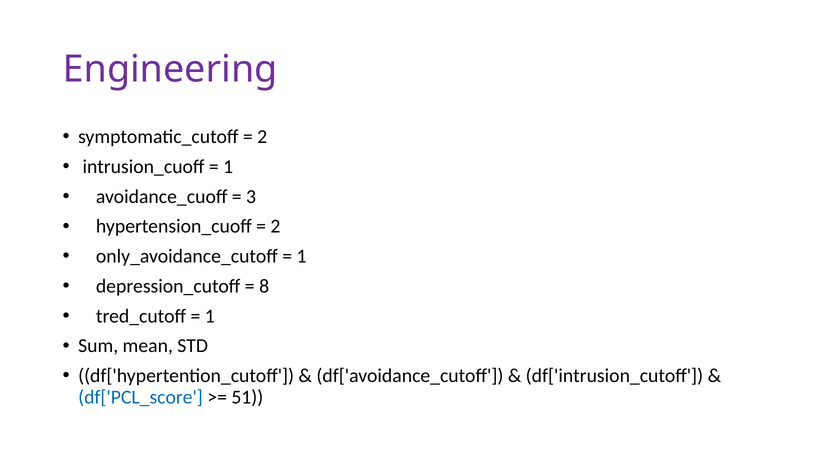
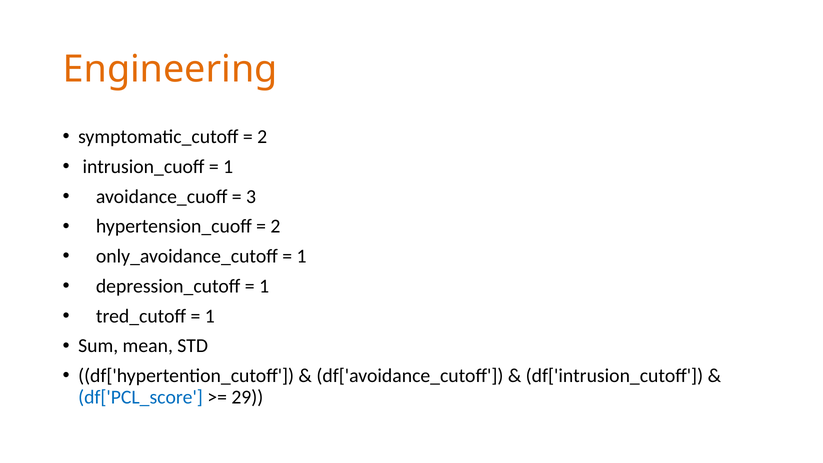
Engineering colour: purple -> orange
8 at (264, 286): 8 -> 1
51: 51 -> 29
